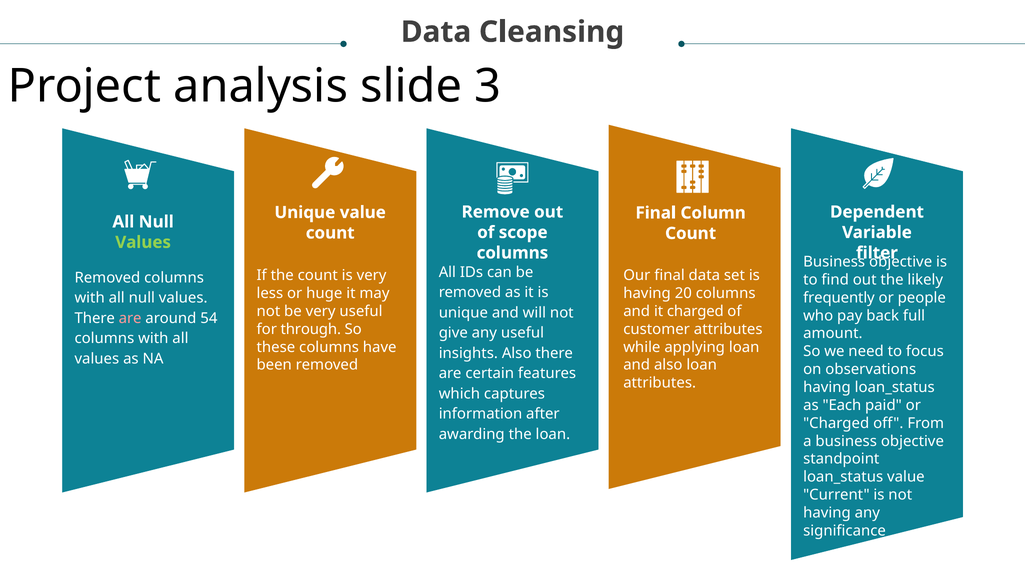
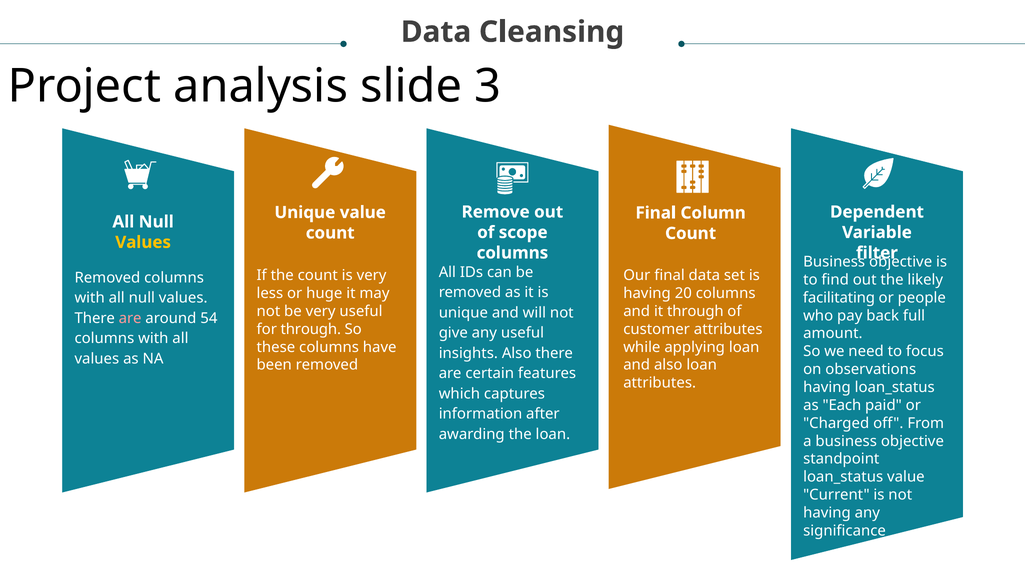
Values at (143, 243) colour: light green -> yellow
frequently: frequently -> facilitating
it charged: charged -> through
